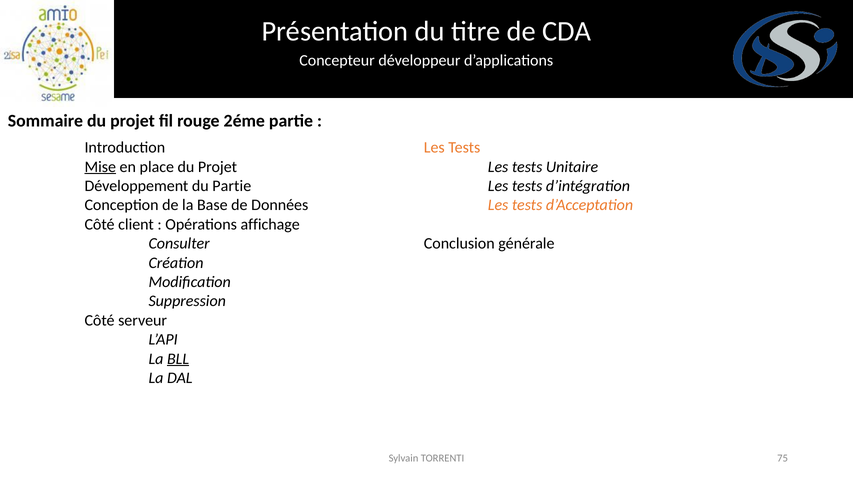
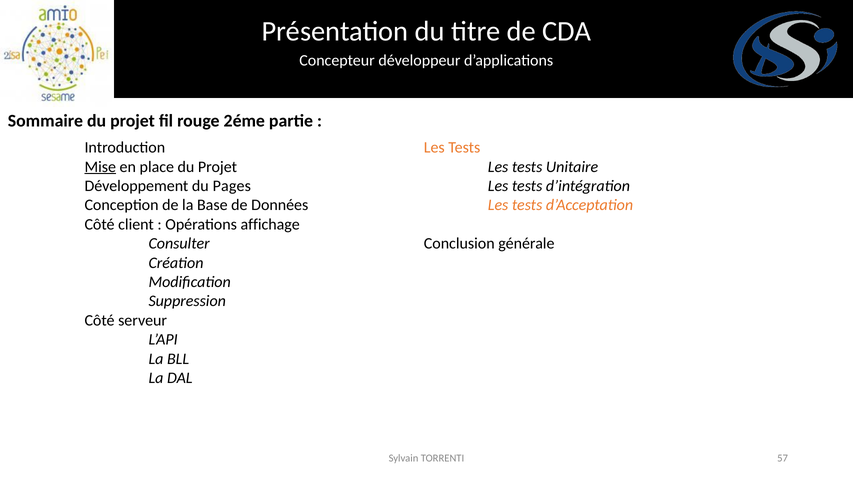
du Partie: Partie -> Pages
BLL underline: present -> none
75: 75 -> 57
